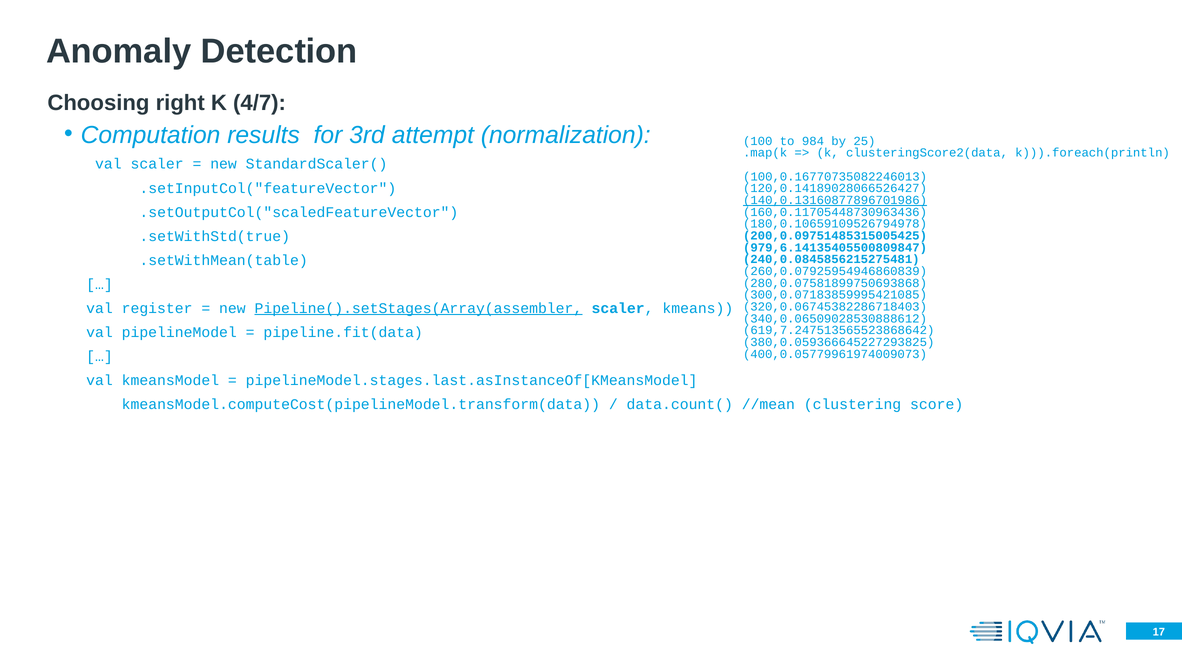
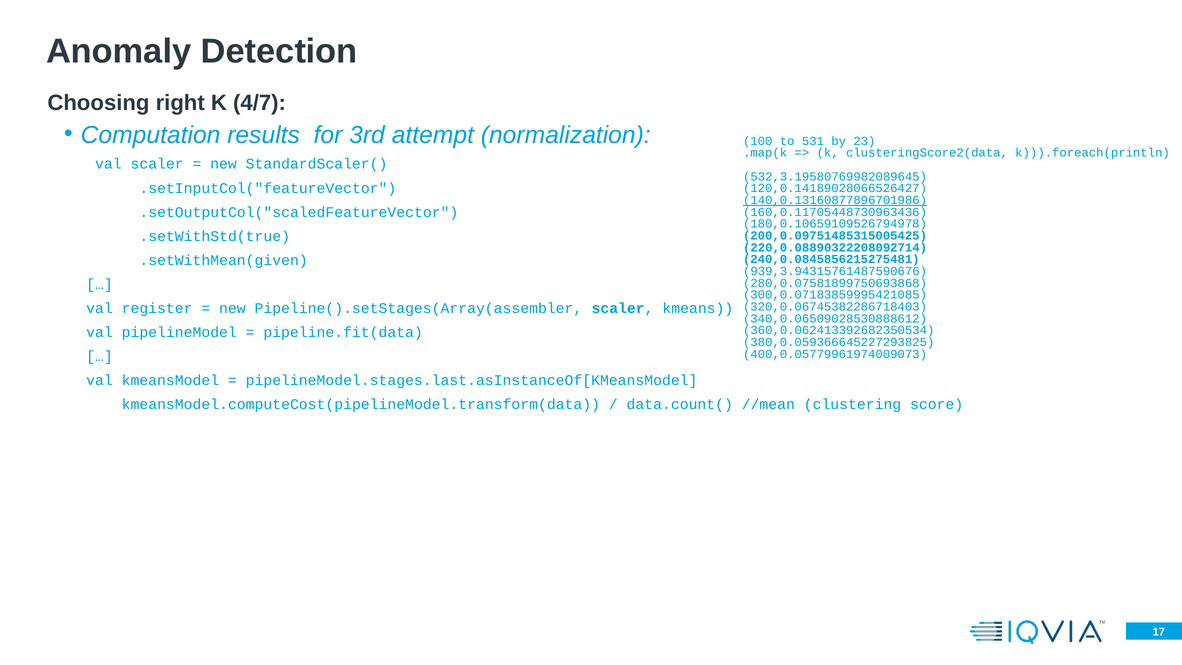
984: 984 -> 531
25: 25 -> 23
100,0.16770735082246013: 100,0.16770735082246013 -> 532,3.19580769982089645
979,6.14135405500809847: 979,6.14135405500809847 -> 220,0.08890322208092714
.setWithMean(table: .setWithMean(table -> .setWithMean(given
260,0.07925954946860839: 260,0.07925954946860839 -> 939,3.94315761487590676
Pipeline().setStages(Array(assembler underline: present -> none
619,7.247513565523868642: 619,7.247513565523868642 -> 360,0.062413392682350534
